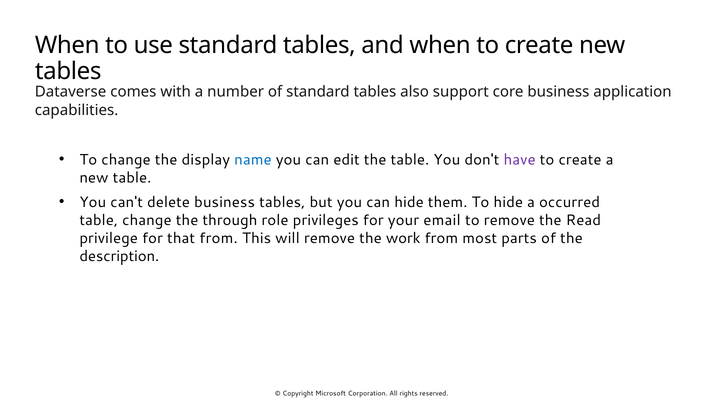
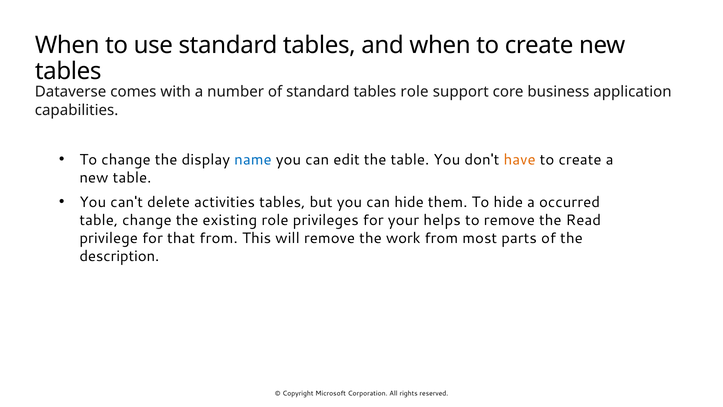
tables also: also -> role
have colour: purple -> orange
delete business: business -> activities
through: through -> existing
email: email -> helps
